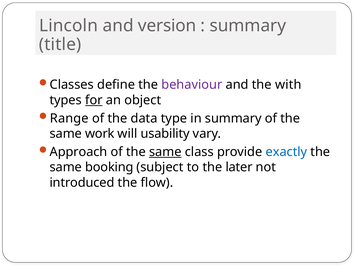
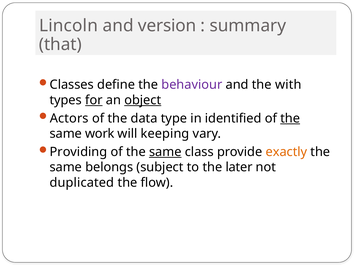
title: title -> that
object underline: none -> present
Range: Range -> Actors
in summary: summary -> identified
the at (290, 118) underline: none -> present
usability: usability -> keeping
Approach: Approach -> Providing
exactly colour: blue -> orange
booking: booking -> belongs
introduced: introduced -> duplicated
